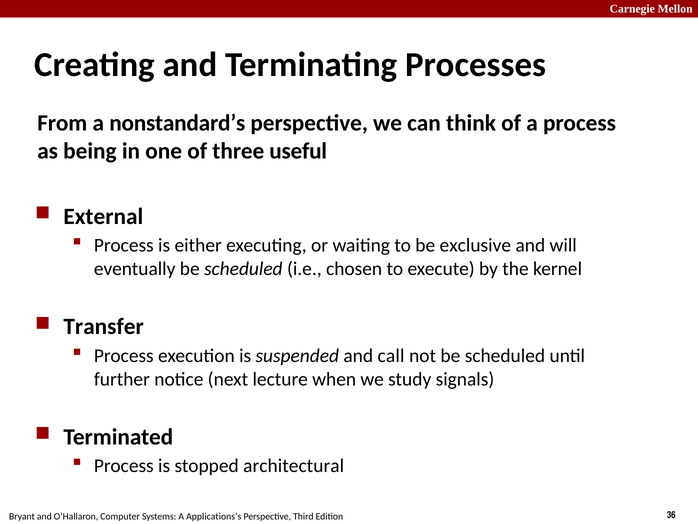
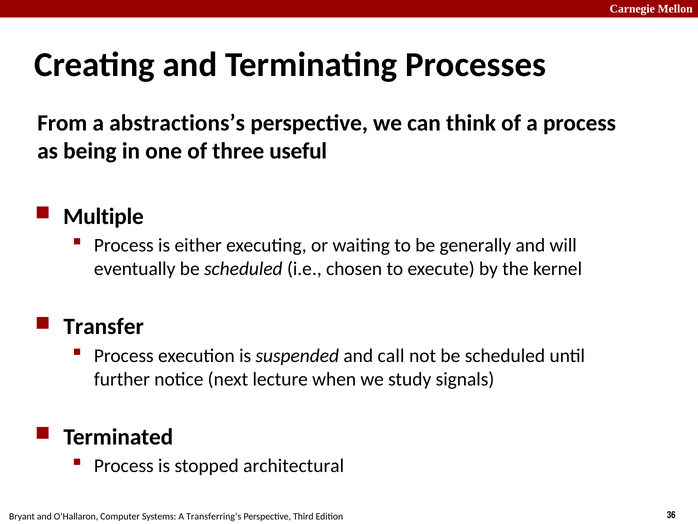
nonstandard’s: nonstandard’s -> abstractions’s
External: External -> Multiple
exclusive: exclusive -> generally
Applications’s: Applications’s -> Transferring’s
